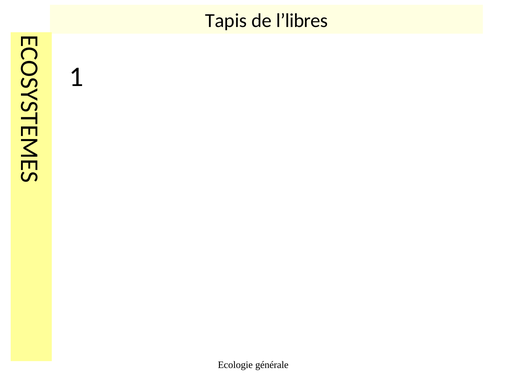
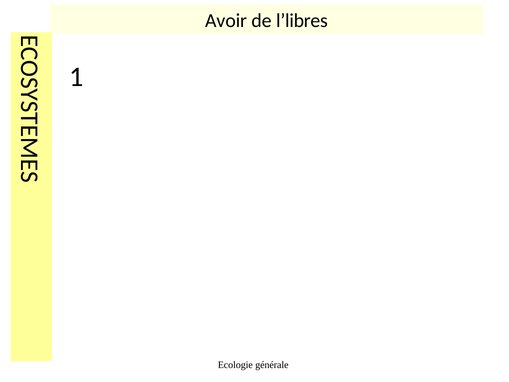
Tapis: Tapis -> Avoir
